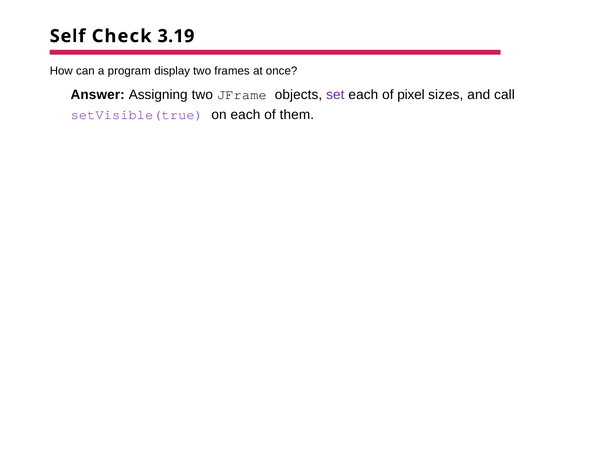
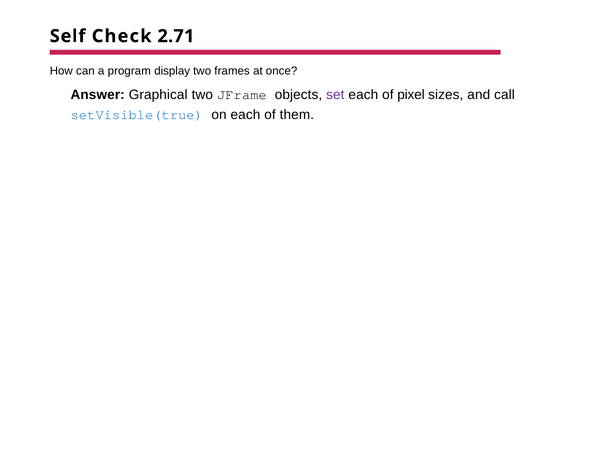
3.19: 3.19 -> 2.71
Assigning: Assigning -> Graphical
setVisible(true colour: purple -> blue
